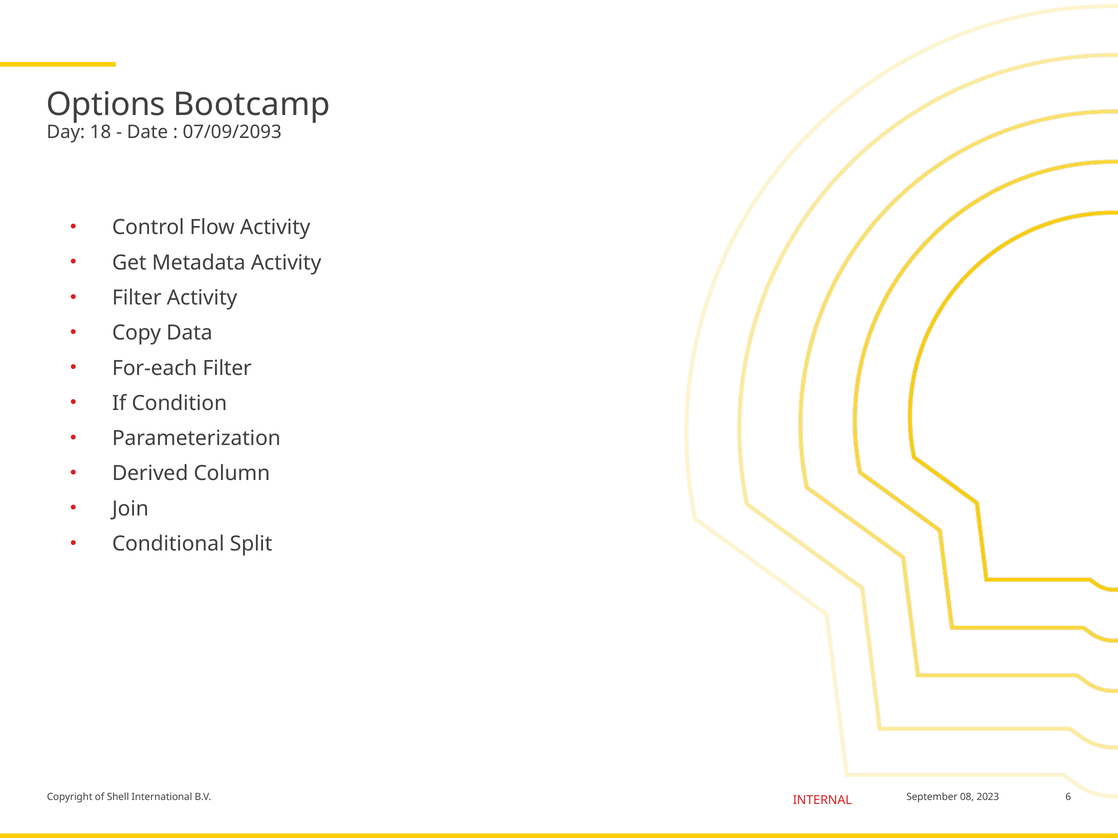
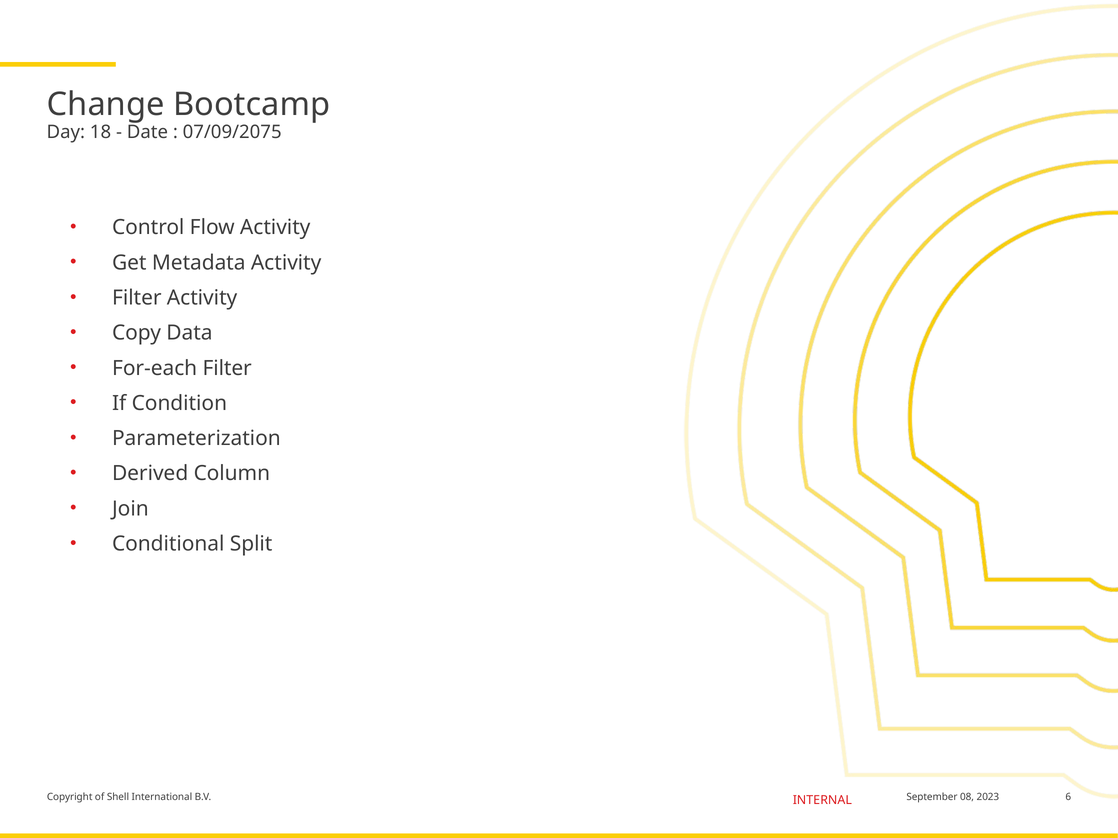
Options: Options -> Change
07/09/2093: 07/09/2093 -> 07/09/2075
